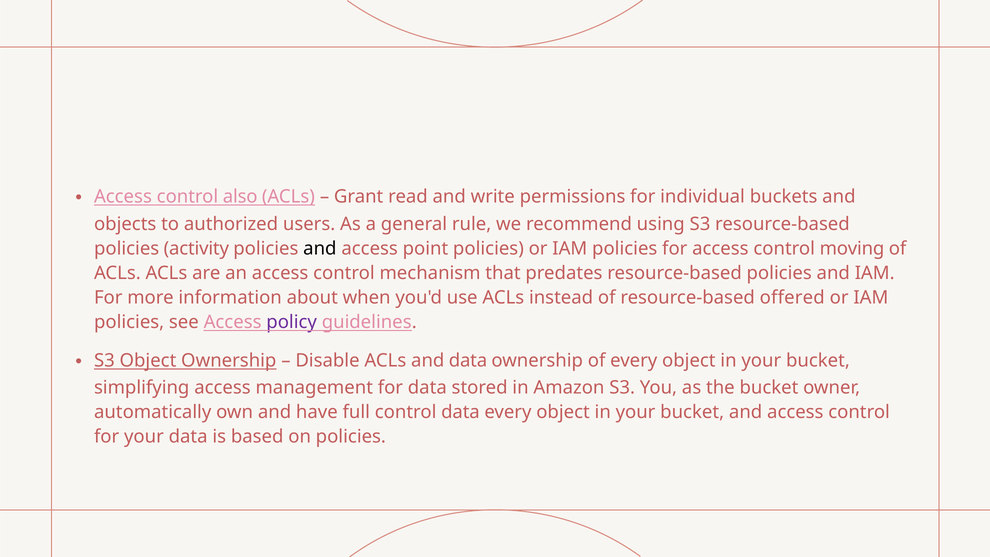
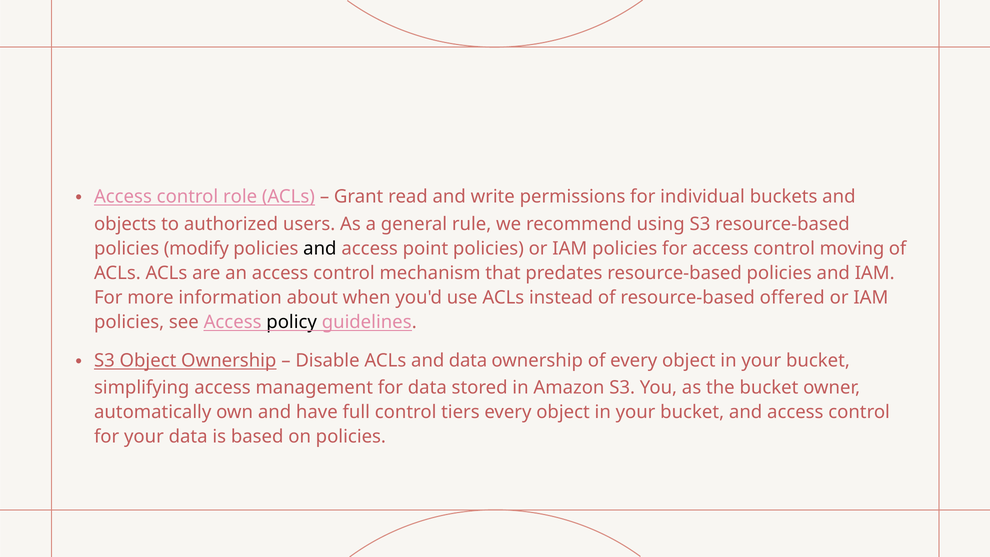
also: also -> role
activity: activity -> modify
policy colour: purple -> black
control data: data -> tiers
